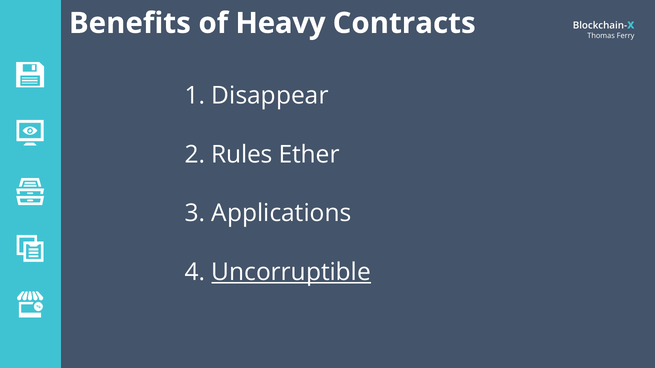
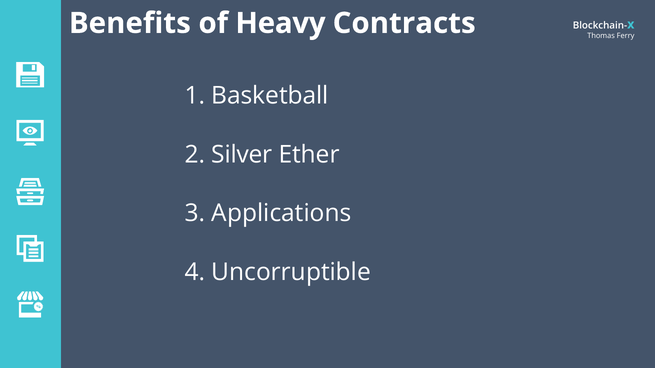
Disappear: Disappear -> Basketball
Rules: Rules -> Silver
Uncorruptible underline: present -> none
